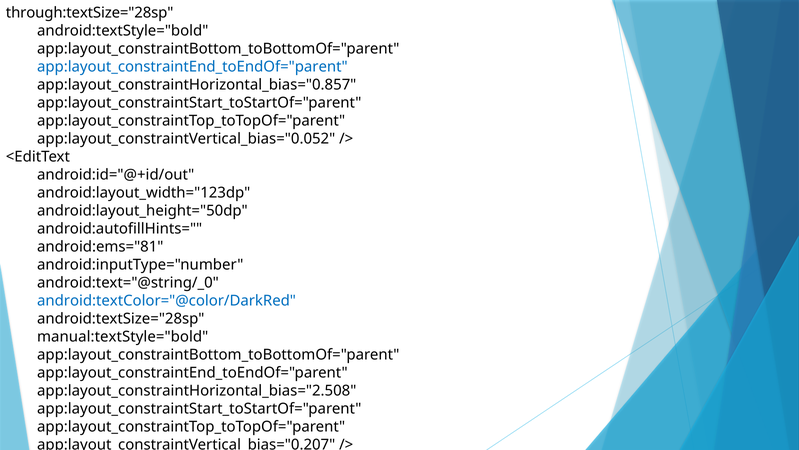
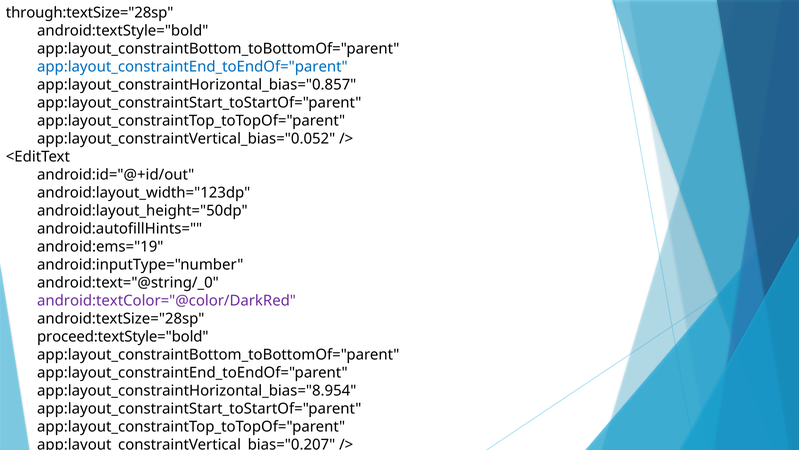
android:ems="81: android:ems="81 -> android:ems="19
android:textColor="@color/DarkRed colour: blue -> purple
manual:textStyle="bold: manual:textStyle="bold -> proceed:textStyle="bold
app:layout_constraintHorizontal_bias="2.508: app:layout_constraintHorizontal_bias="2.508 -> app:layout_constraintHorizontal_bias="8.954
